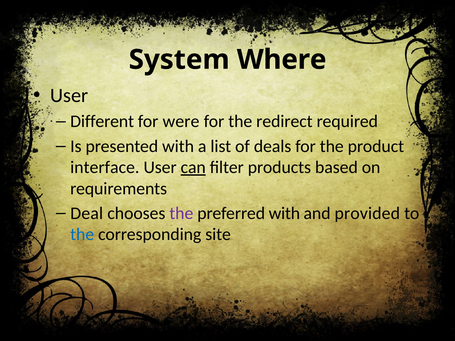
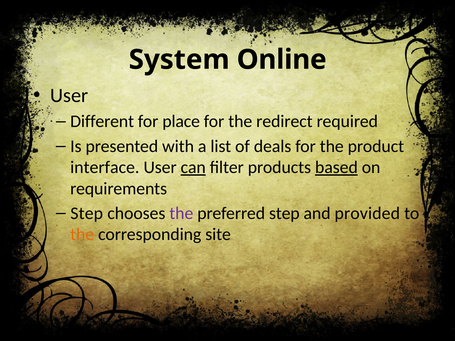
Where: Where -> Online
were: were -> place
based underline: none -> present
Deal at (87, 213): Deal -> Step
preferred with: with -> step
the at (82, 235) colour: blue -> orange
